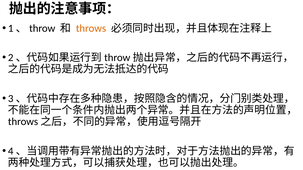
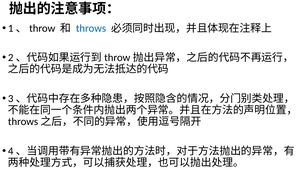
throws colour: orange -> blue
